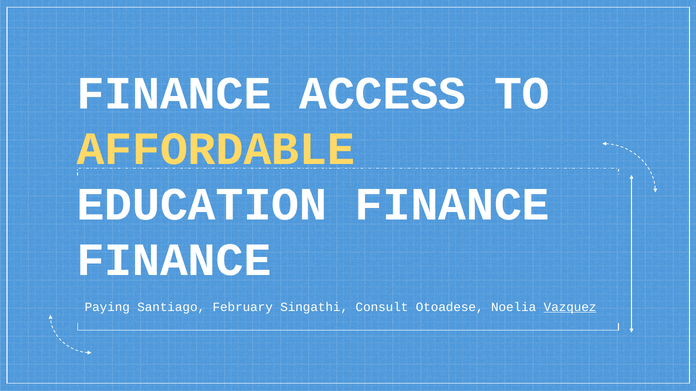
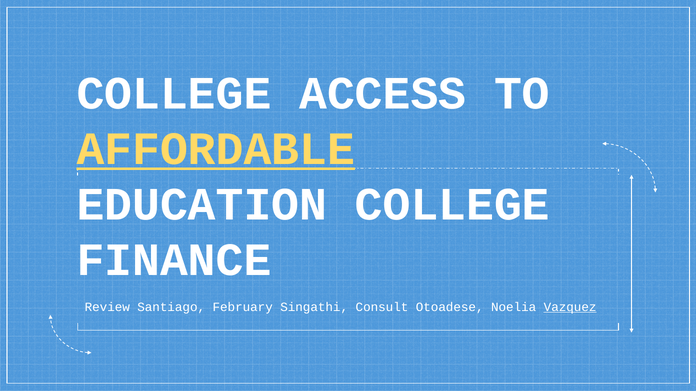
FINANCE at (174, 93): FINANCE -> COLLEGE
AFFORDABLE underline: none -> present
EDUCATION FINANCE: FINANCE -> COLLEGE
Paying: Paying -> Review
